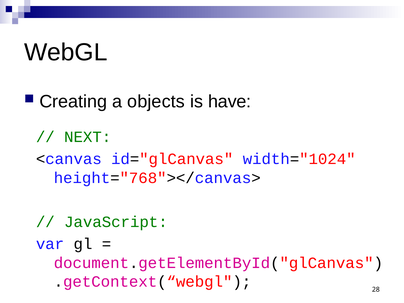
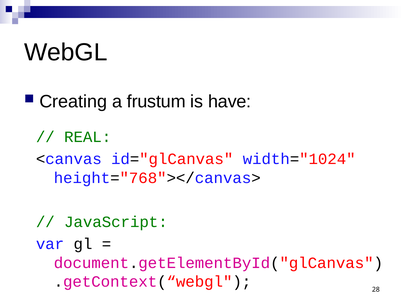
objects: objects -> frustum
NEXT: NEXT -> REAL
